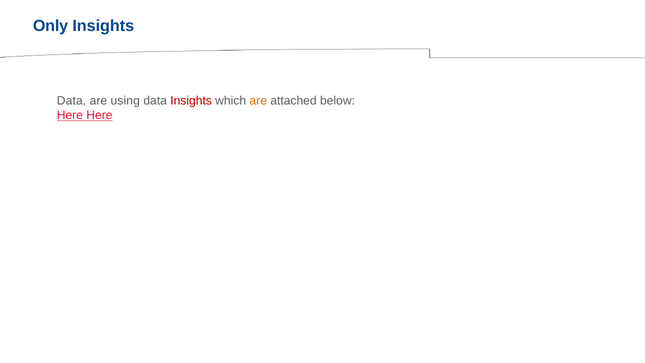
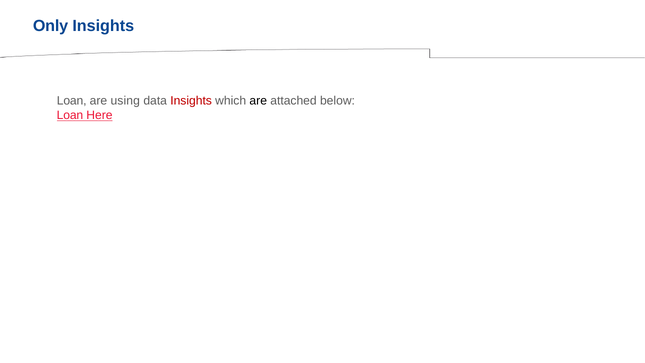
Data at (72, 101): Data -> Loan
are at (258, 101) colour: orange -> black
Here at (70, 115): Here -> Loan
